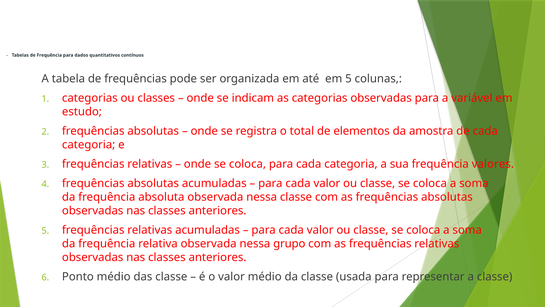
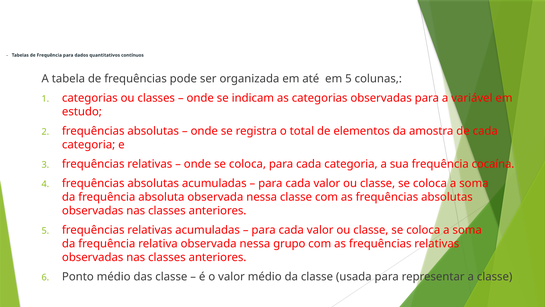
valores: valores -> cocaína
